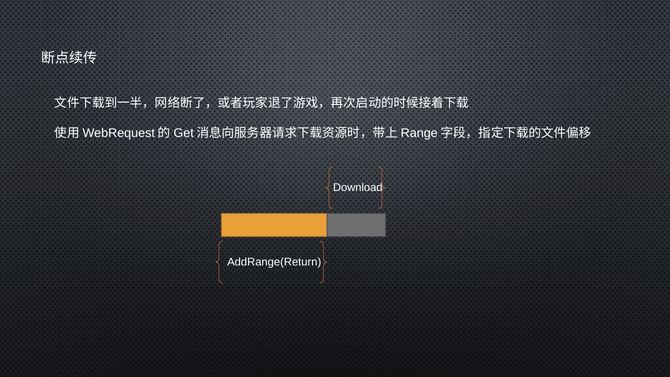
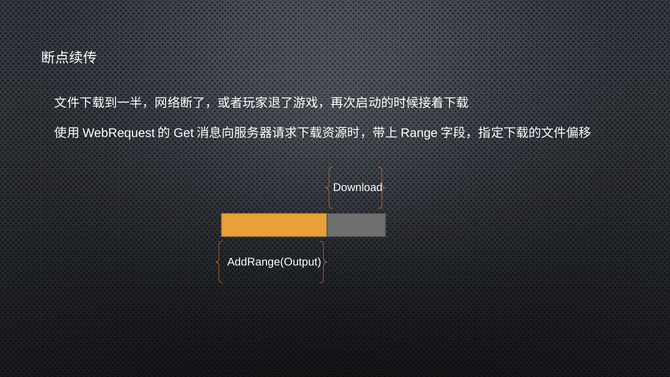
AddRange(Return: AddRange(Return -> AddRange(Output
